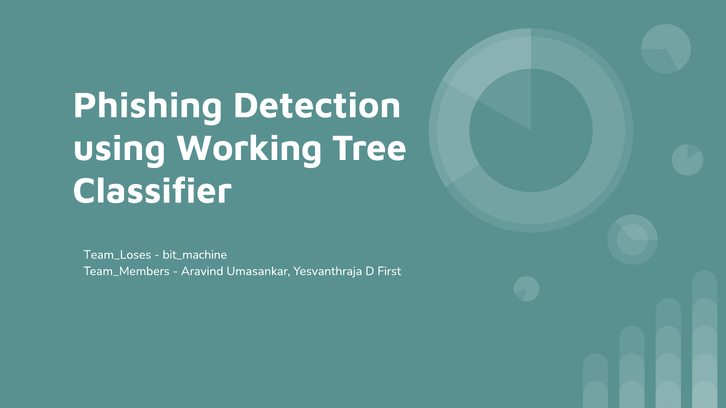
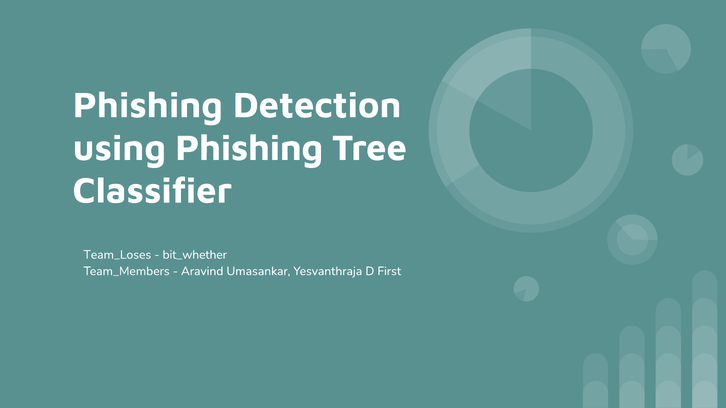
using Working: Working -> Phishing
bit_machine: bit_machine -> bit_whether
